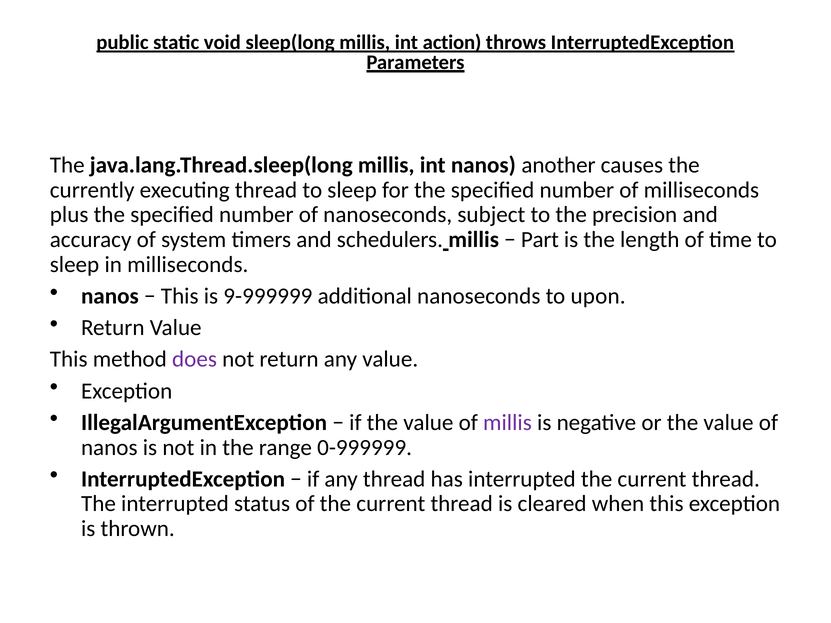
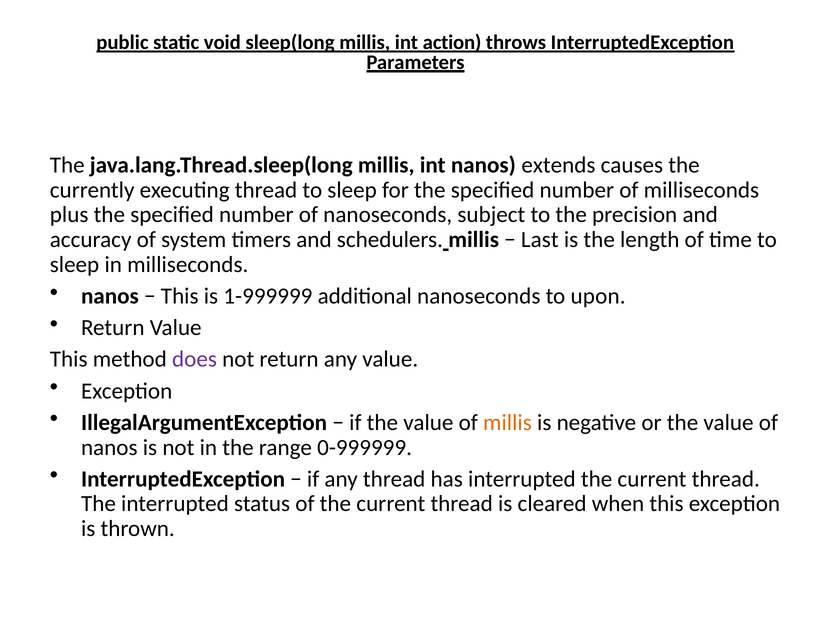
another: another -> extends
Part: Part -> Last
9-999999: 9-999999 -> 1-999999
millis at (507, 423) colour: purple -> orange
